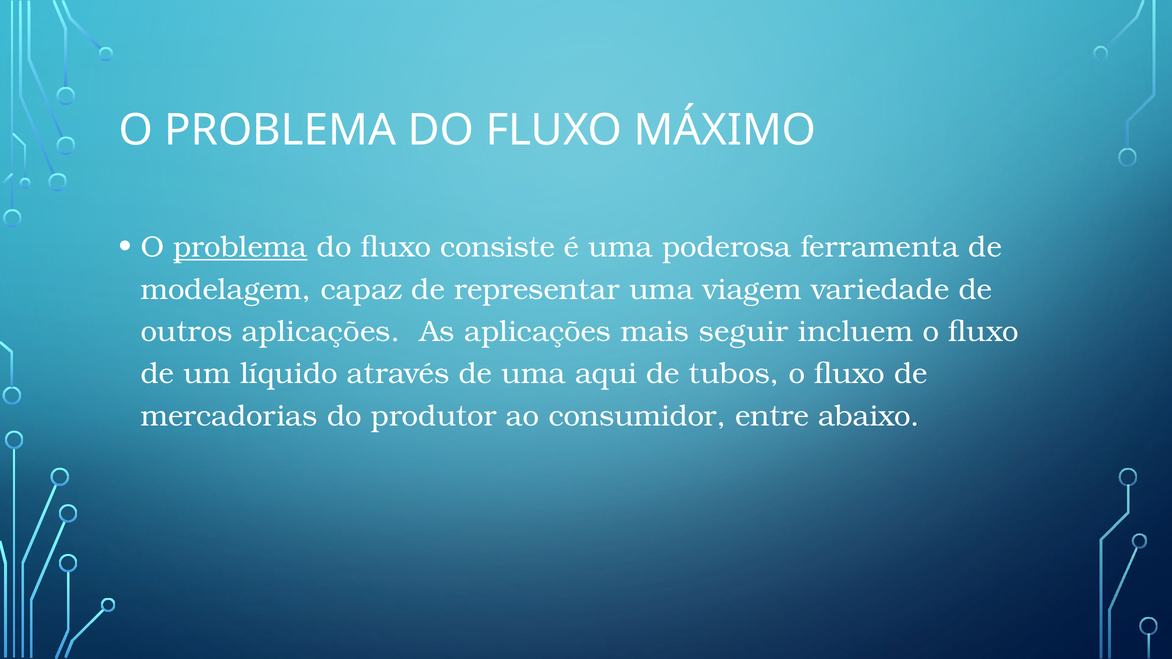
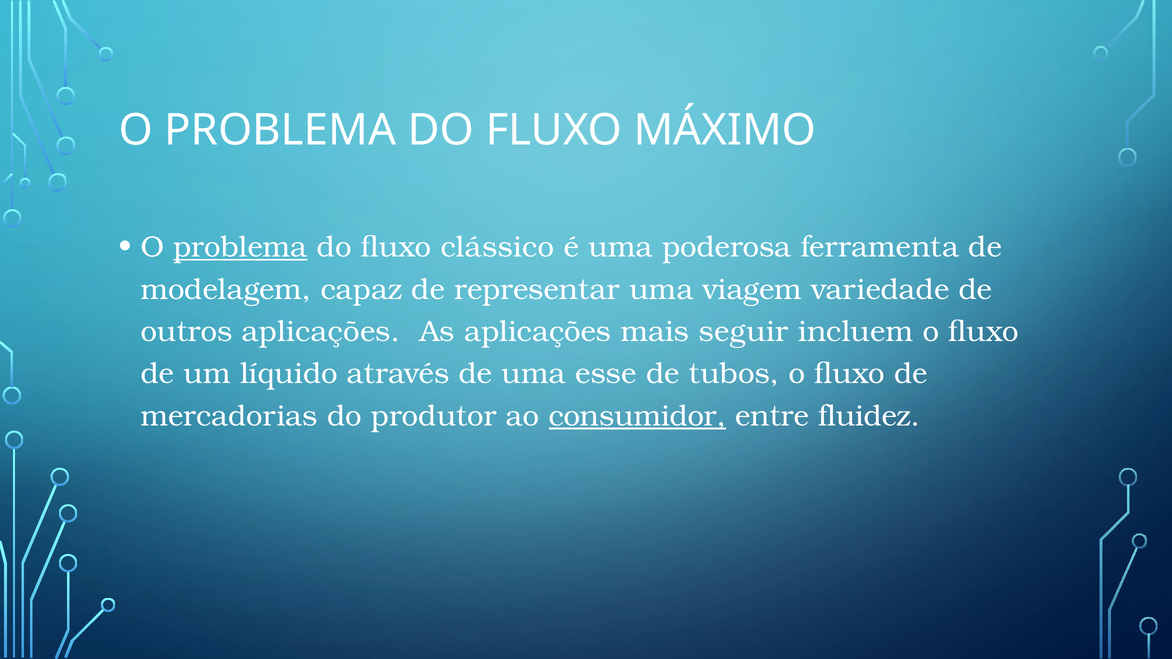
consiste: consiste -> clássico
aqui: aqui -> esse
consumidor underline: none -> present
abaixo: abaixo -> fluidez
